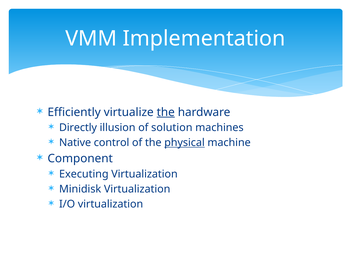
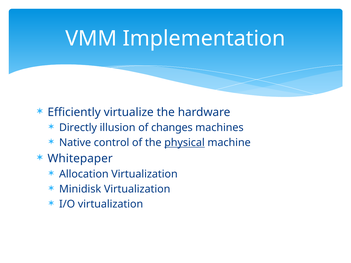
the at (166, 112) underline: present -> none
solution: solution -> changes
Component: Component -> Whitepaper
Executing: Executing -> Allocation
